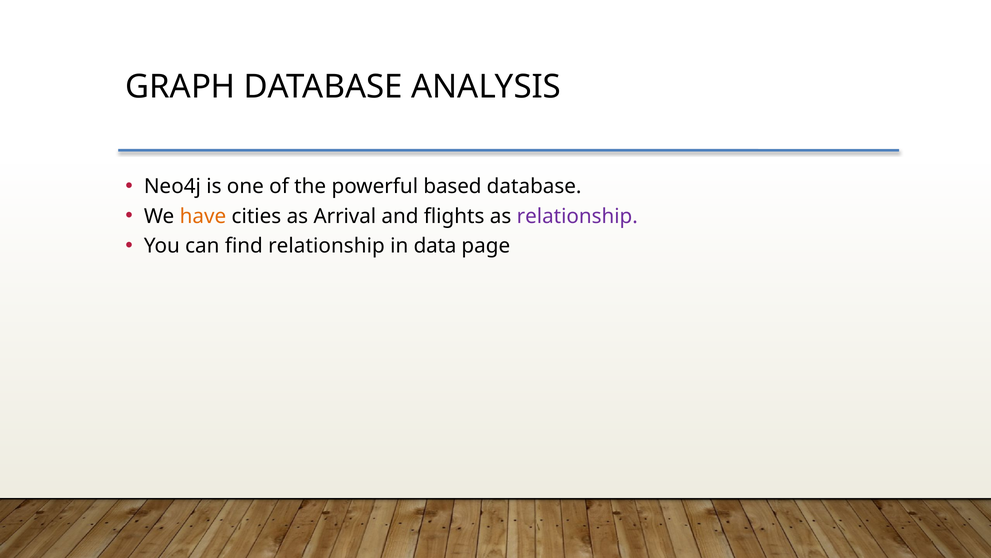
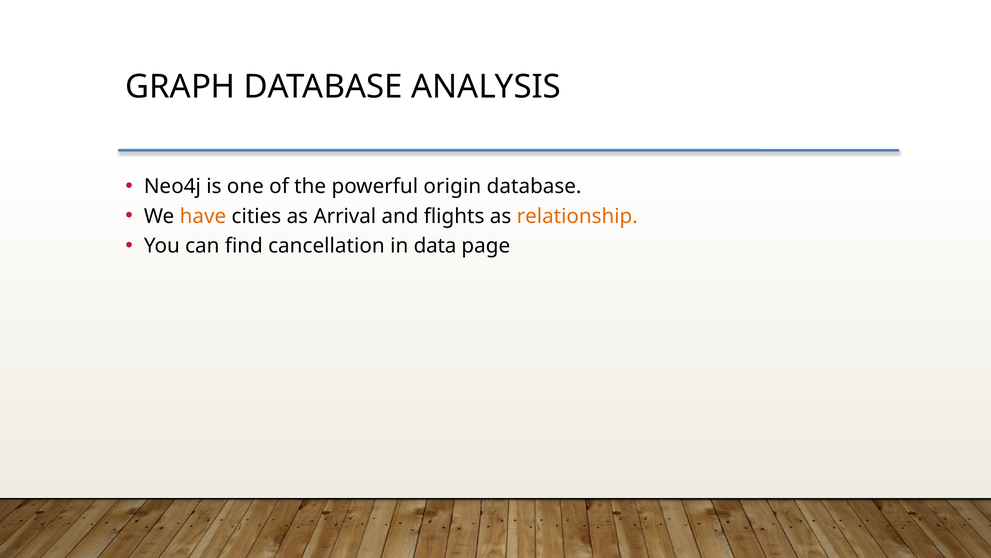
based: based -> origin
relationship at (577, 216) colour: purple -> orange
find relationship: relationship -> cancellation
